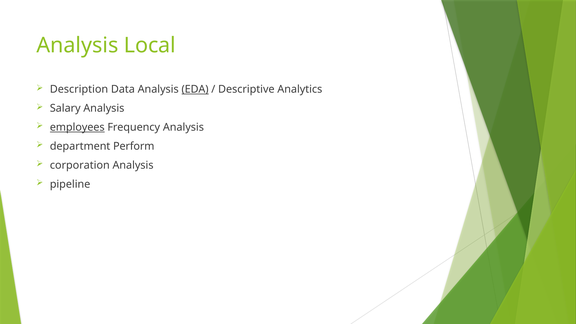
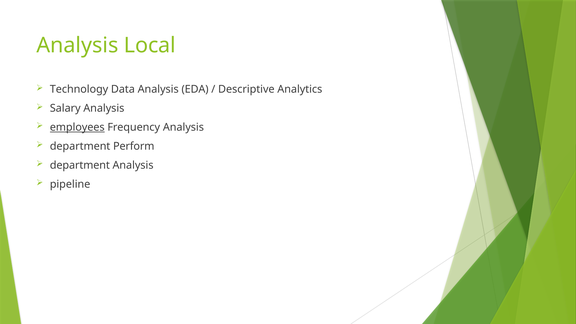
Description: Description -> Technology
EDA underline: present -> none
corporation at (80, 165): corporation -> department
